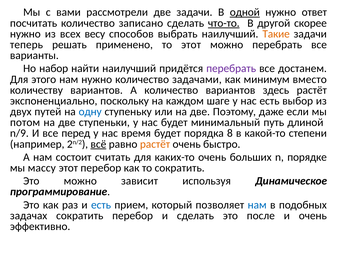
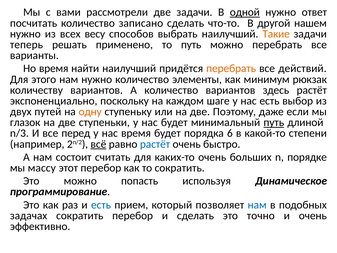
что-то underline: present -> none
скорее: скорее -> нашем
то этот: этот -> путь
Но набор: набор -> время
перебрать at (231, 68) colour: purple -> orange
достанем: достанем -> действий
задачами: задачами -> элементы
вместо: вместо -> рюкзак
одну colour: blue -> orange
потом: потом -> глазок
путь at (274, 122) underline: none -> present
n/9: n/9 -> n/3
8: 8 -> 6
растёт at (155, 144) colour: orange -> blue
зависит: зависит -> попасть
после: после -> точно
